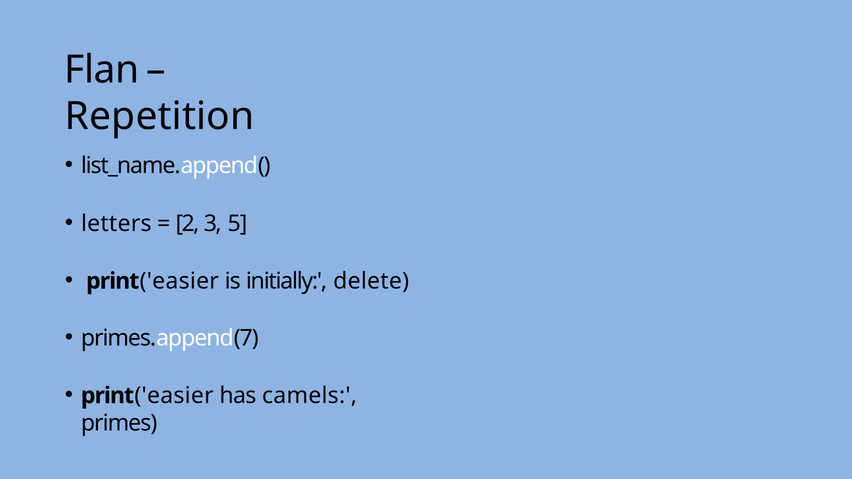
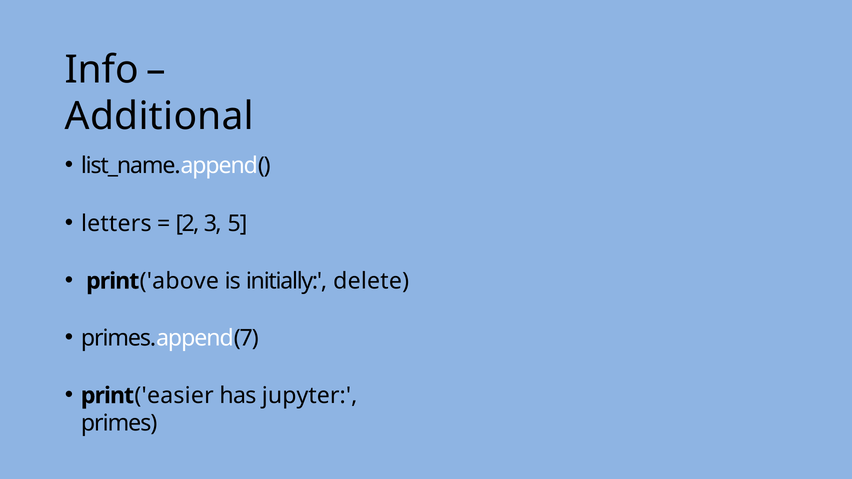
Flan: Flan -> Info
Repetition: Repetition -> Additional
easier at (179, 281): easier -> above
camels: camels -> jupyter
